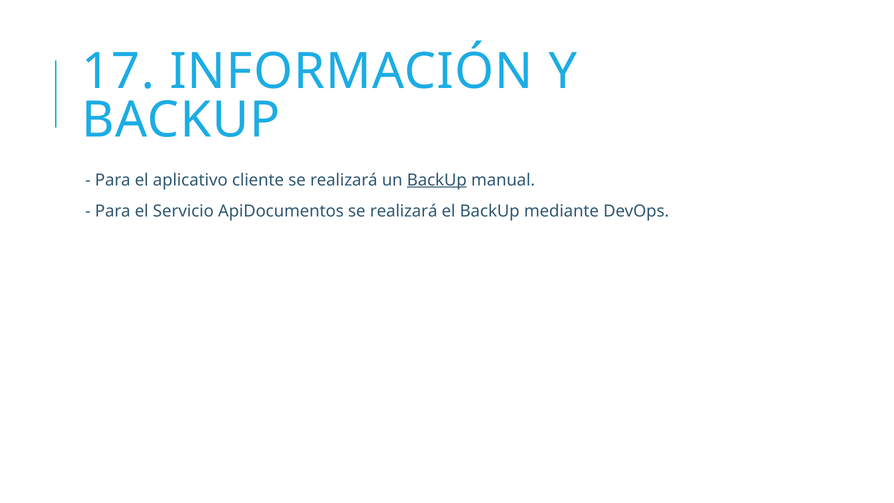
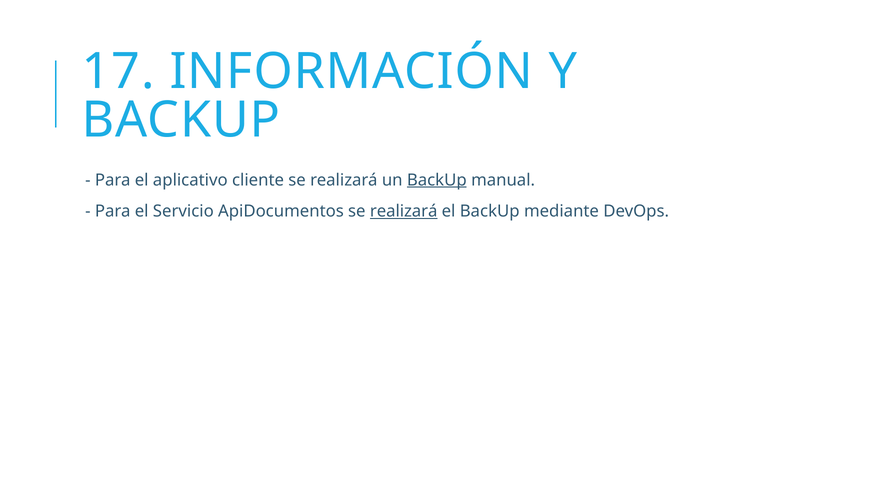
realizará at (404, 211) underline: none -> present
